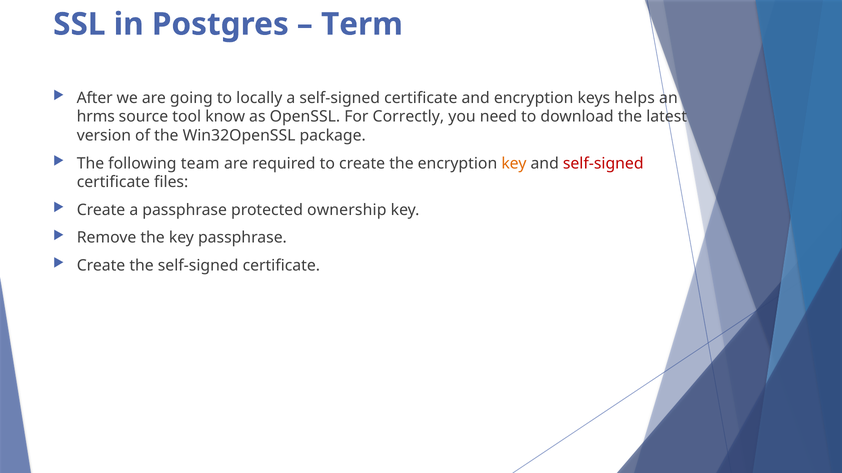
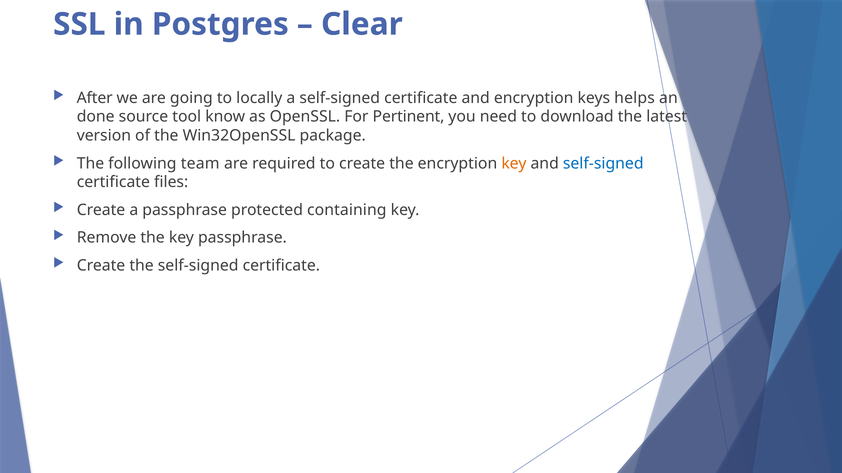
Term: Term -> Clear
hrms: hrms -> done
Correctly: Correctly -> Pertinent
self-signed at (603, 164) colour: red -> blue
ownership: ownership -> containing
